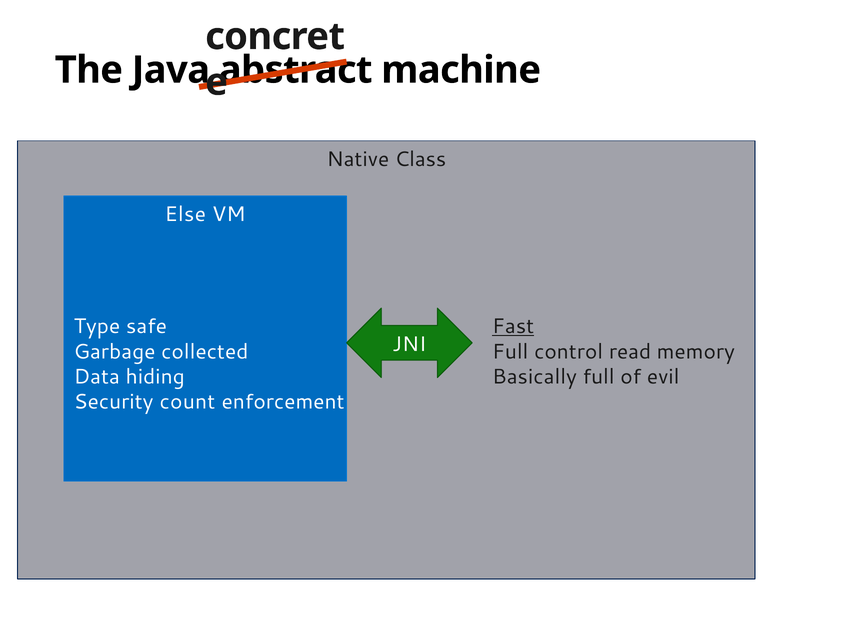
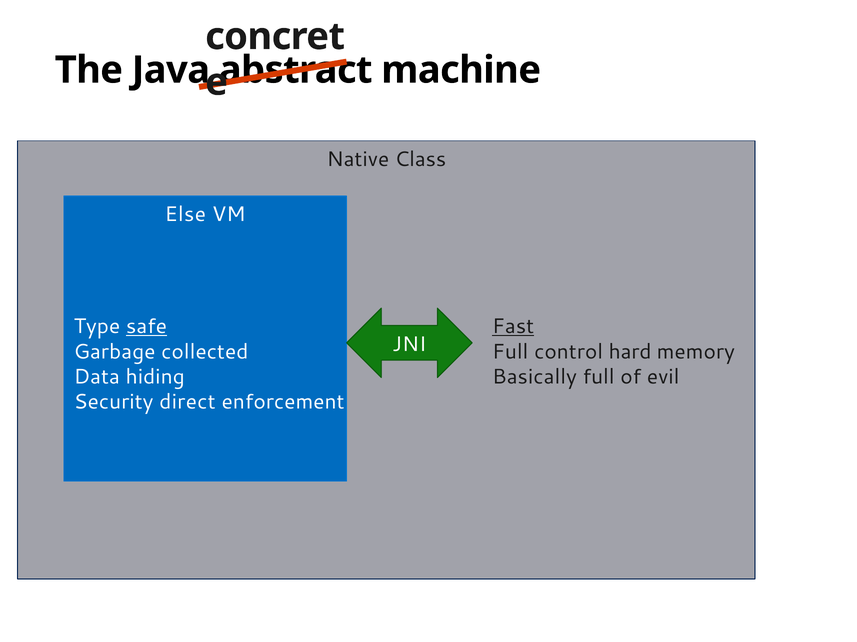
safe underline: none -> present
read: read -> hard
count: count -> direct
